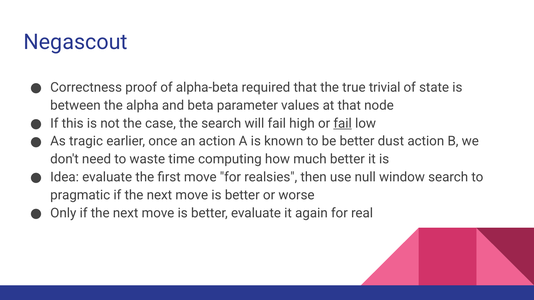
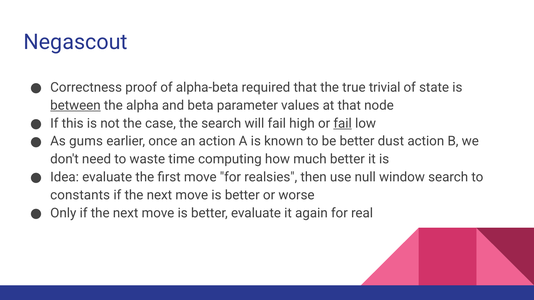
between underline: none -> present
tragic: tragic -> gums
pragmatic: pragmatic -> constants
